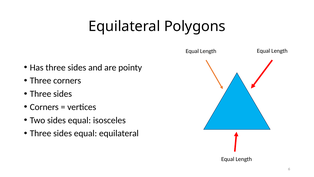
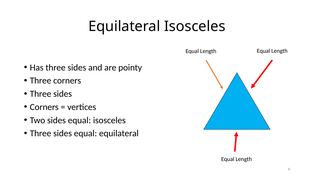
Equilateral Polygons: Polygons -> Isosceles
